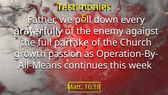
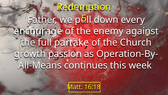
Testimonies: Testimonies -> Redemption
prayerfully: prayerfully -> encourage
